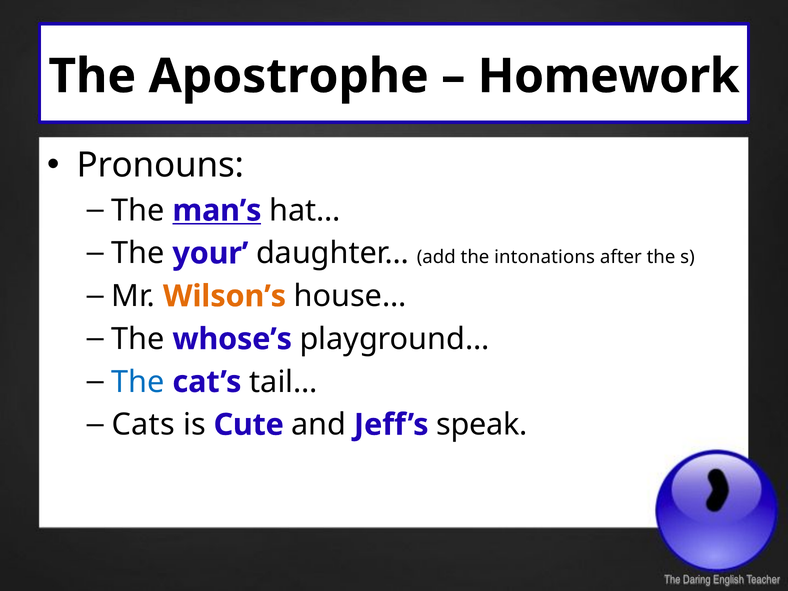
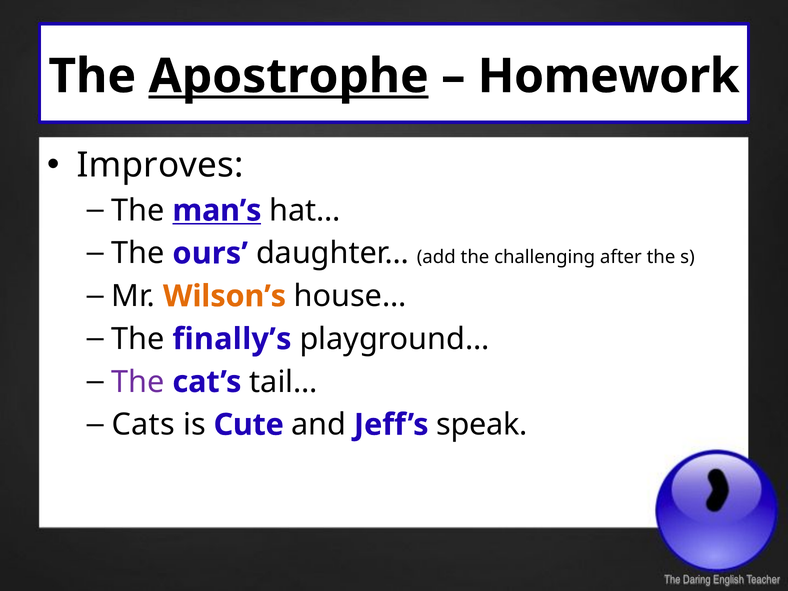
Apostrophe underline: none -> present
Pronouns: Pronouns -> Improves
your: your -> ours
intonations: intonations -> challenging
whose’s: whose’s -> finally’s
The at (138, 382) colour: blue -> purple
